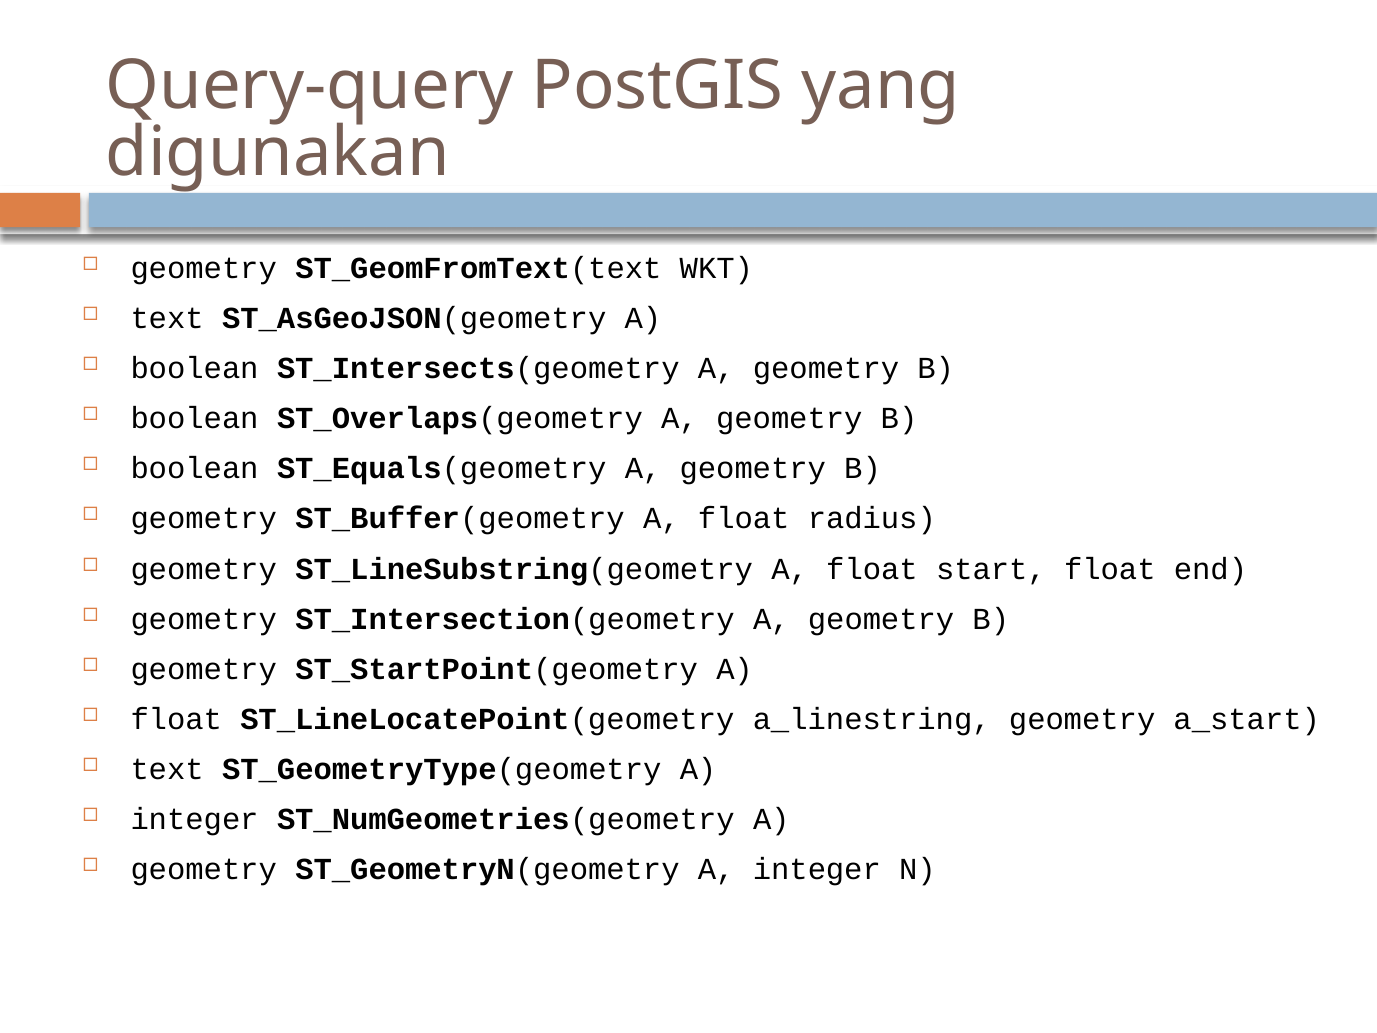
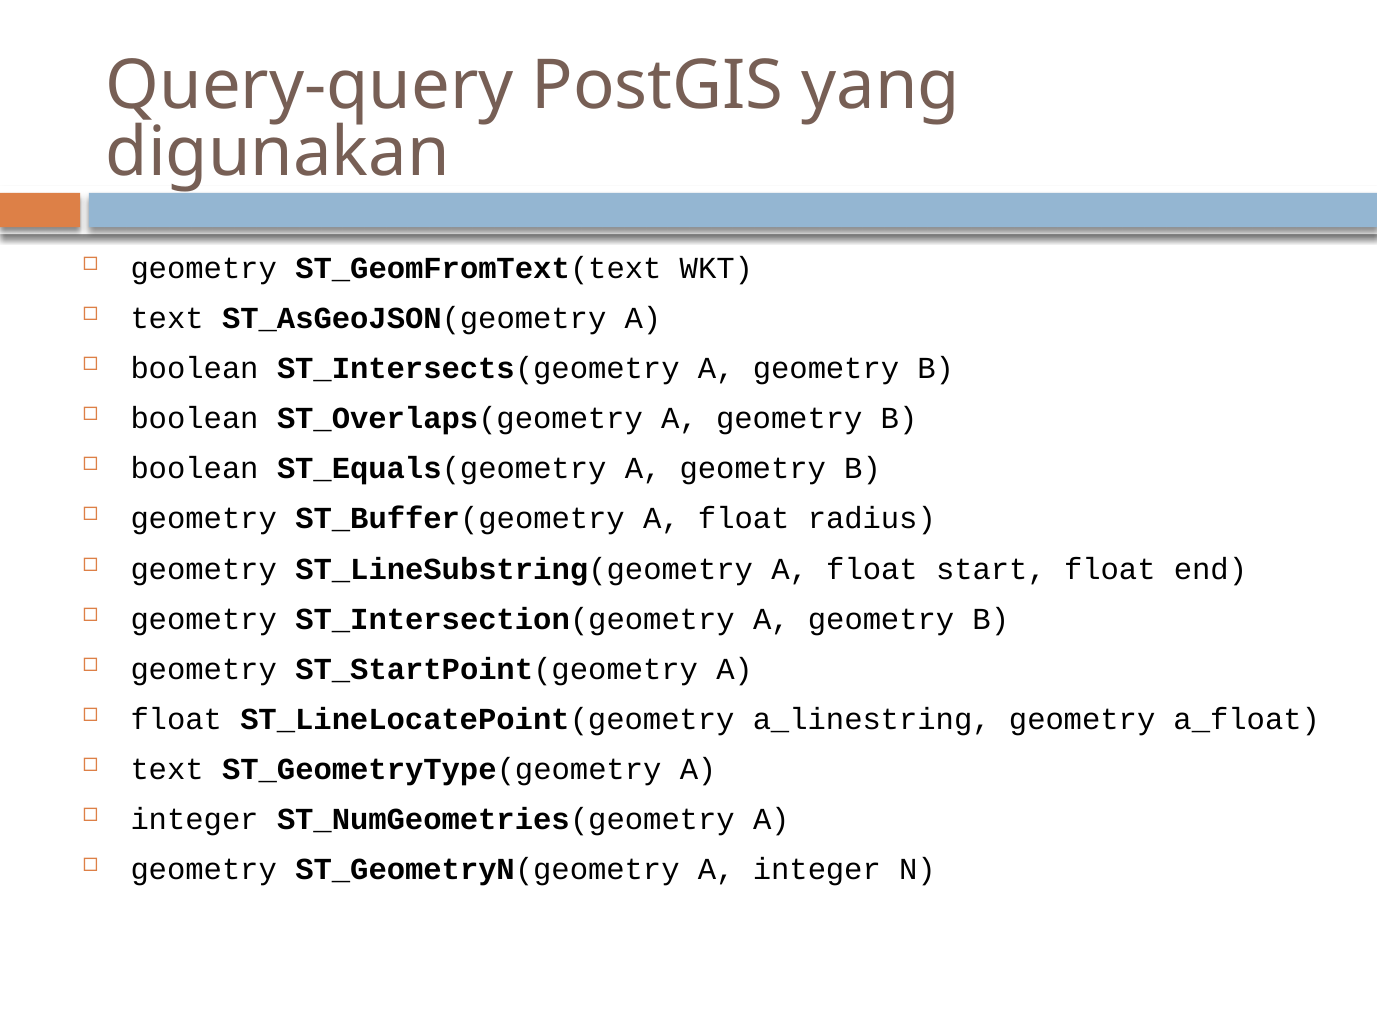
a_start: a_start -> a_float
